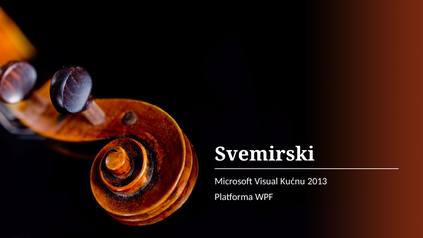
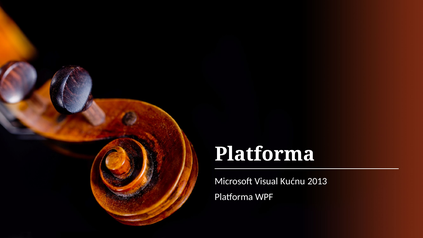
Svemirski at (265, 154): Svemirski -> Platforma
